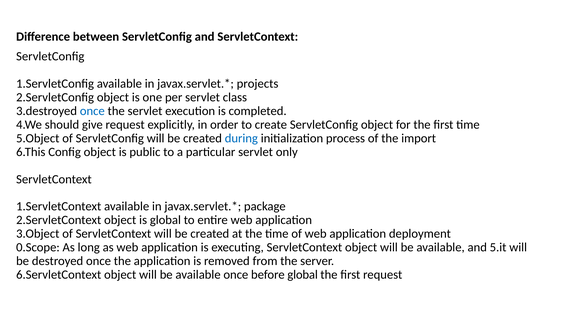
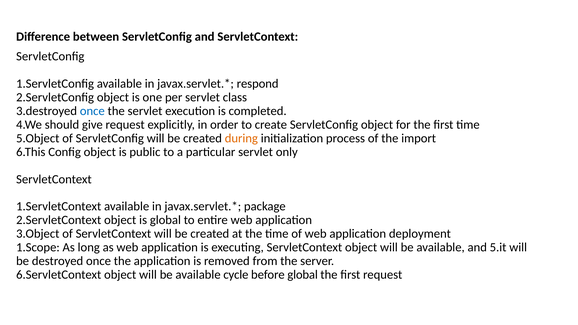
projects: projects -> respond
during colour: blue -> orange
0.Scope: 0.Scope -> 1.Scope
available once: once -> cycle
